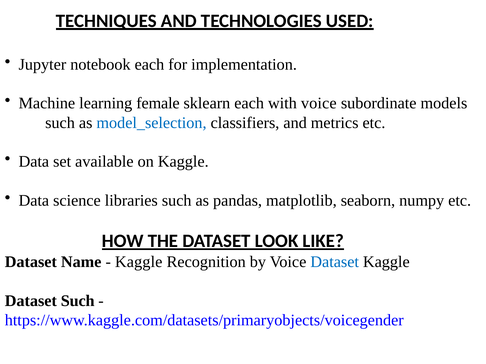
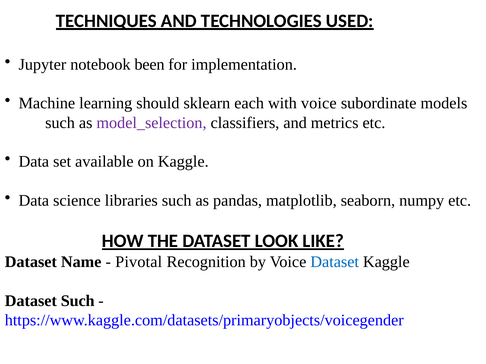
notebook each: each -> been
female: female -> should
model_selection colour: blue -> purple
Kaggle at (139, 262): Kaggle -> Pivotal
